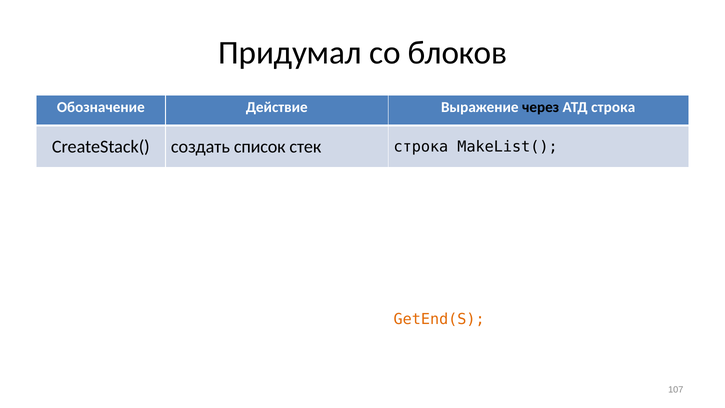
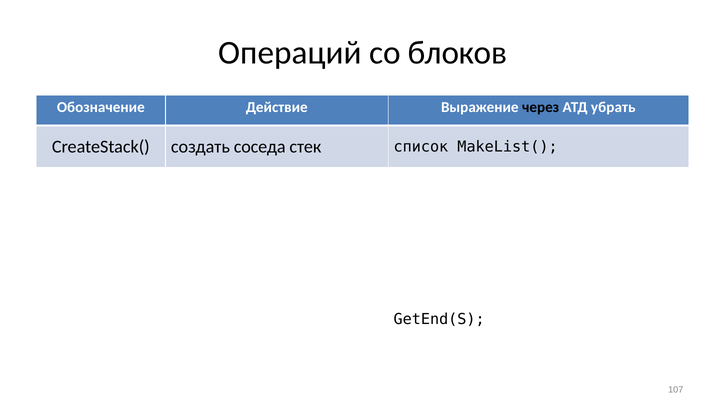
Придумал: Придумал -> Операций
АТД строка: строка -> убрать
список: список -> соседа
стек строка: строка -> список
GetEnd(S colour: orange -> black
